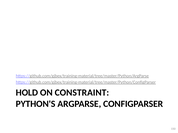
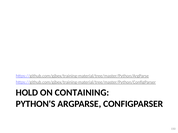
CONSTRAINT: CONSTRAINT -> CONTAINING
